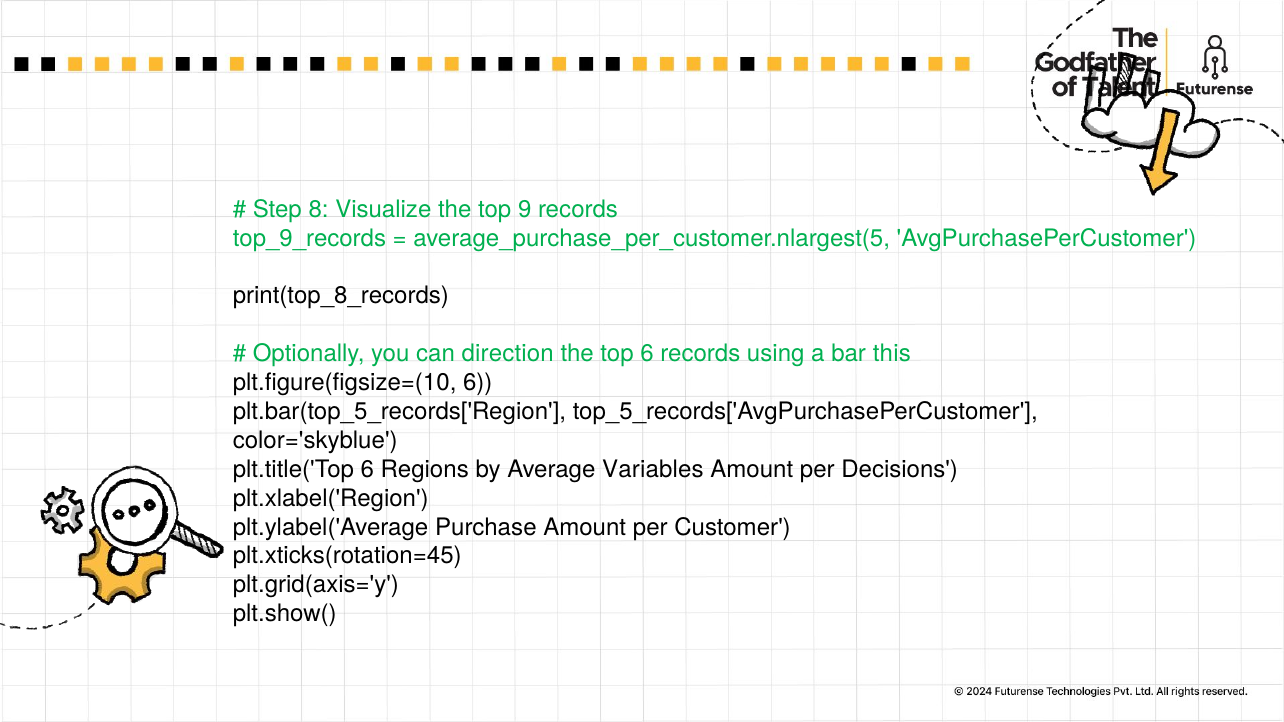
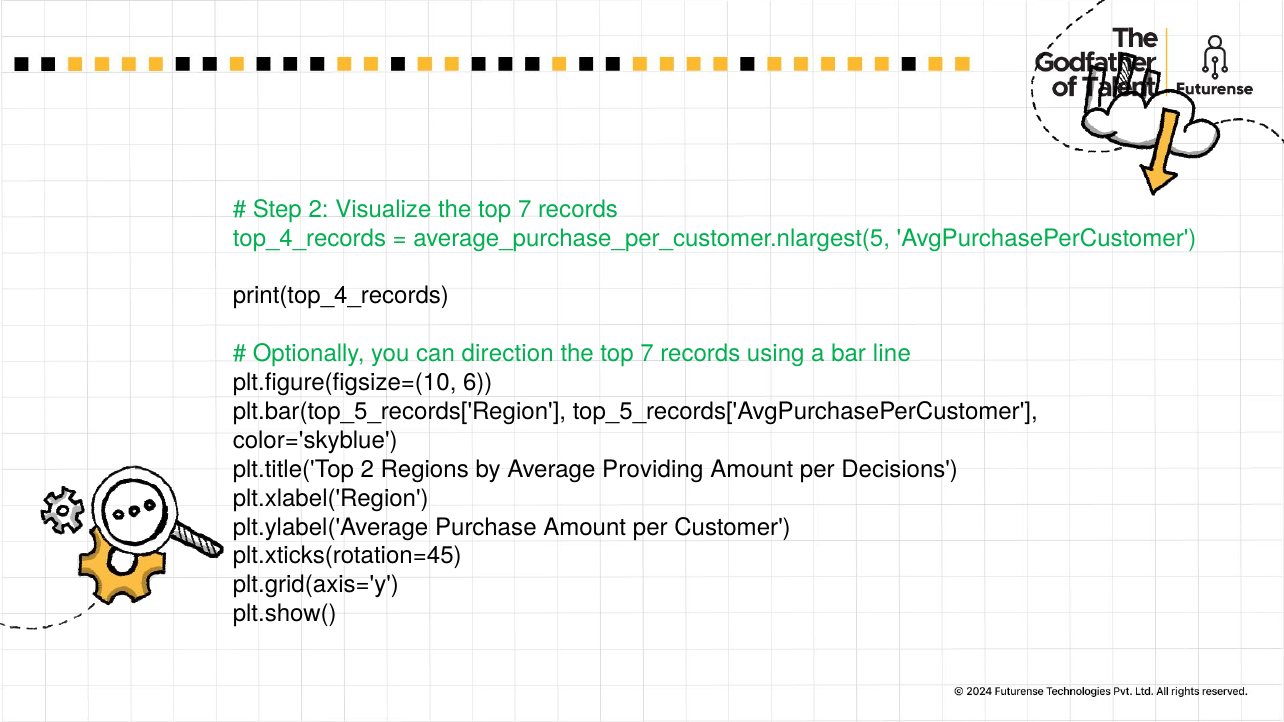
Step 8: 8 -> 2
Visualize the top 9: 9 -> 7
top_9_records: top_9_records -> top_4_records
print(top_8_records: print(top_8_records -> print(top_4_records
6 at (647, 354): 6 -> 7
this: this -> line
plt.title('Top 6: 6 -> 2
Variables: Variables -> Providing
